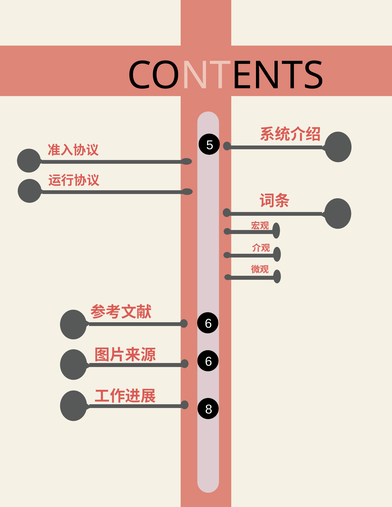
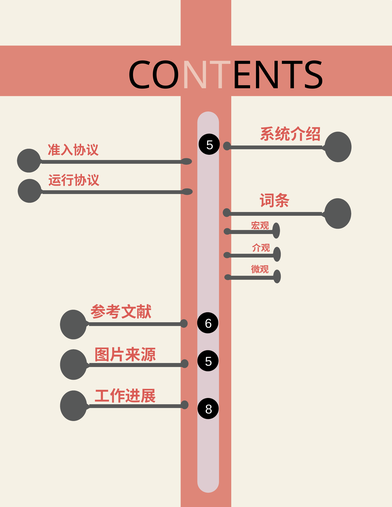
6 at (209, 362): 6 -> 5
